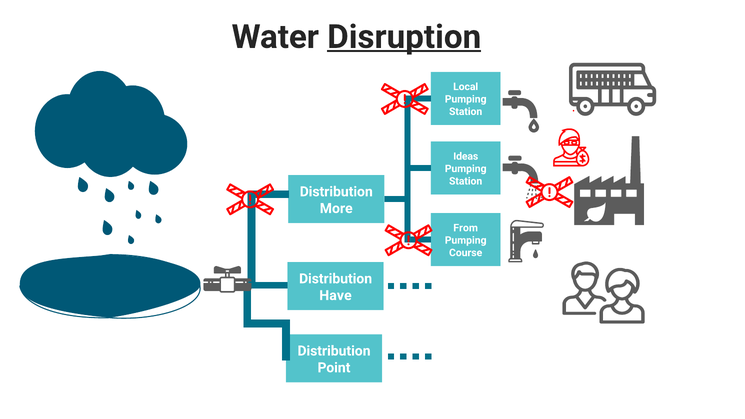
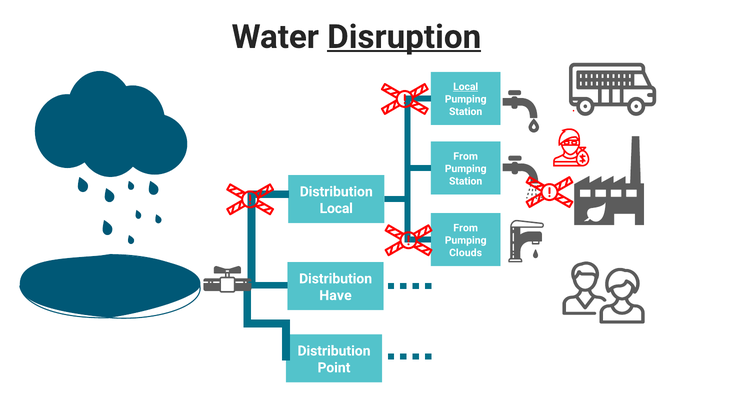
Local at (466, 87) underline: none -> present
Ideas at (466, 156): Ideas -> From
More at (336, 208): More -> Local
Course: Course -> Clouds
